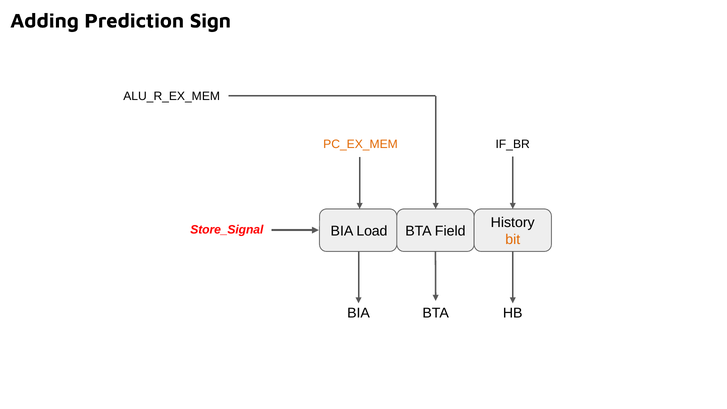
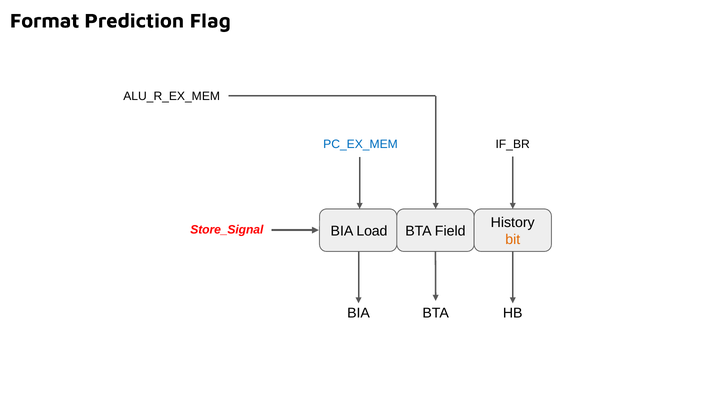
Adding: Adding -> Format
Sign: Sign -> Flag
PC_EX_MEM colour: orange -> blue
